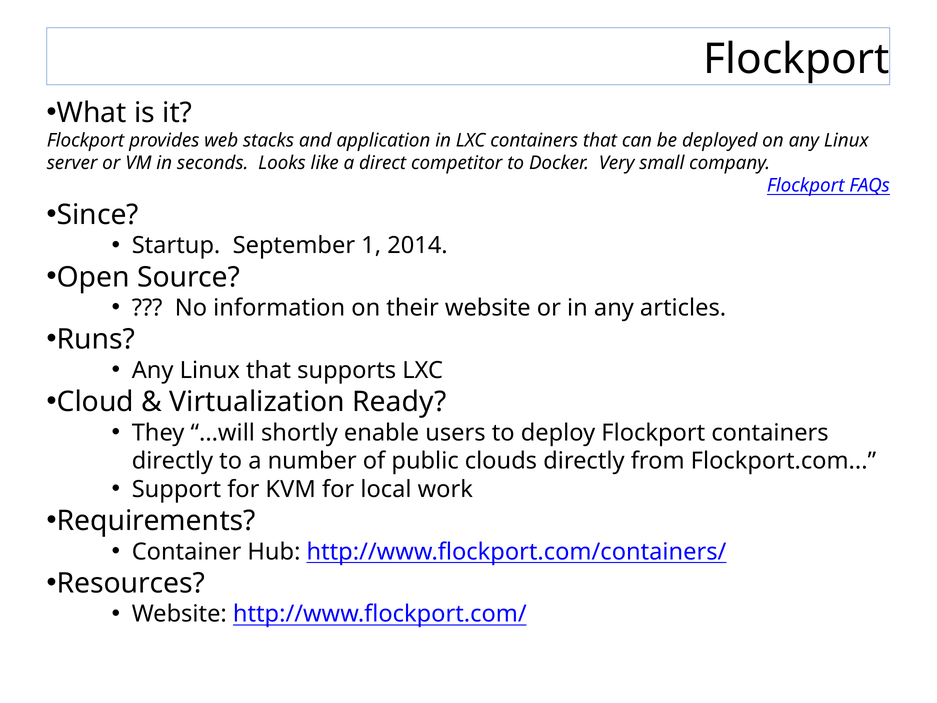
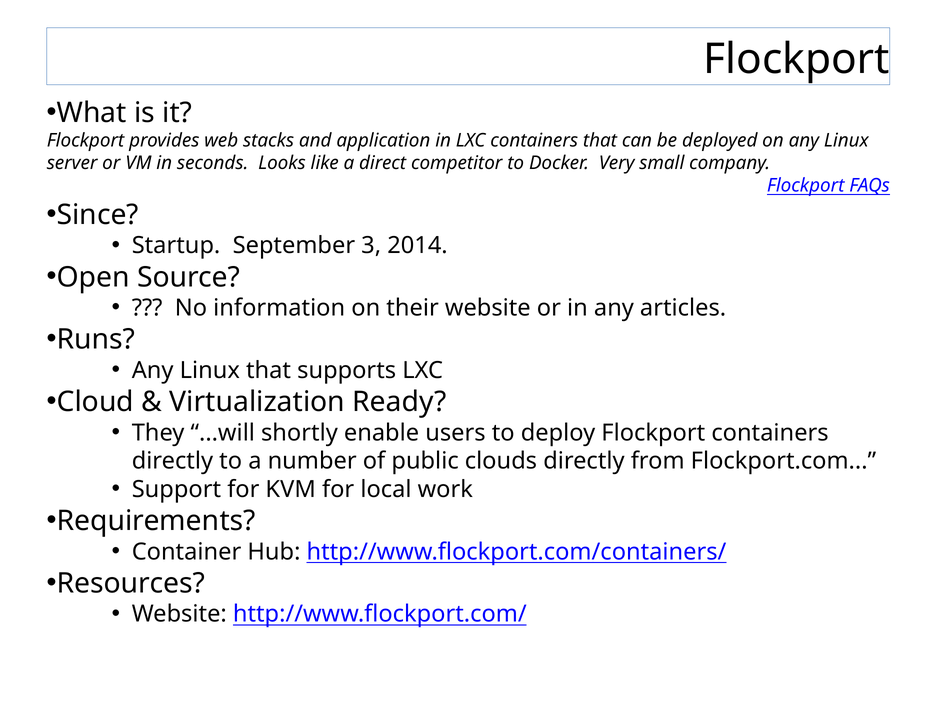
1: 1 -> 3
